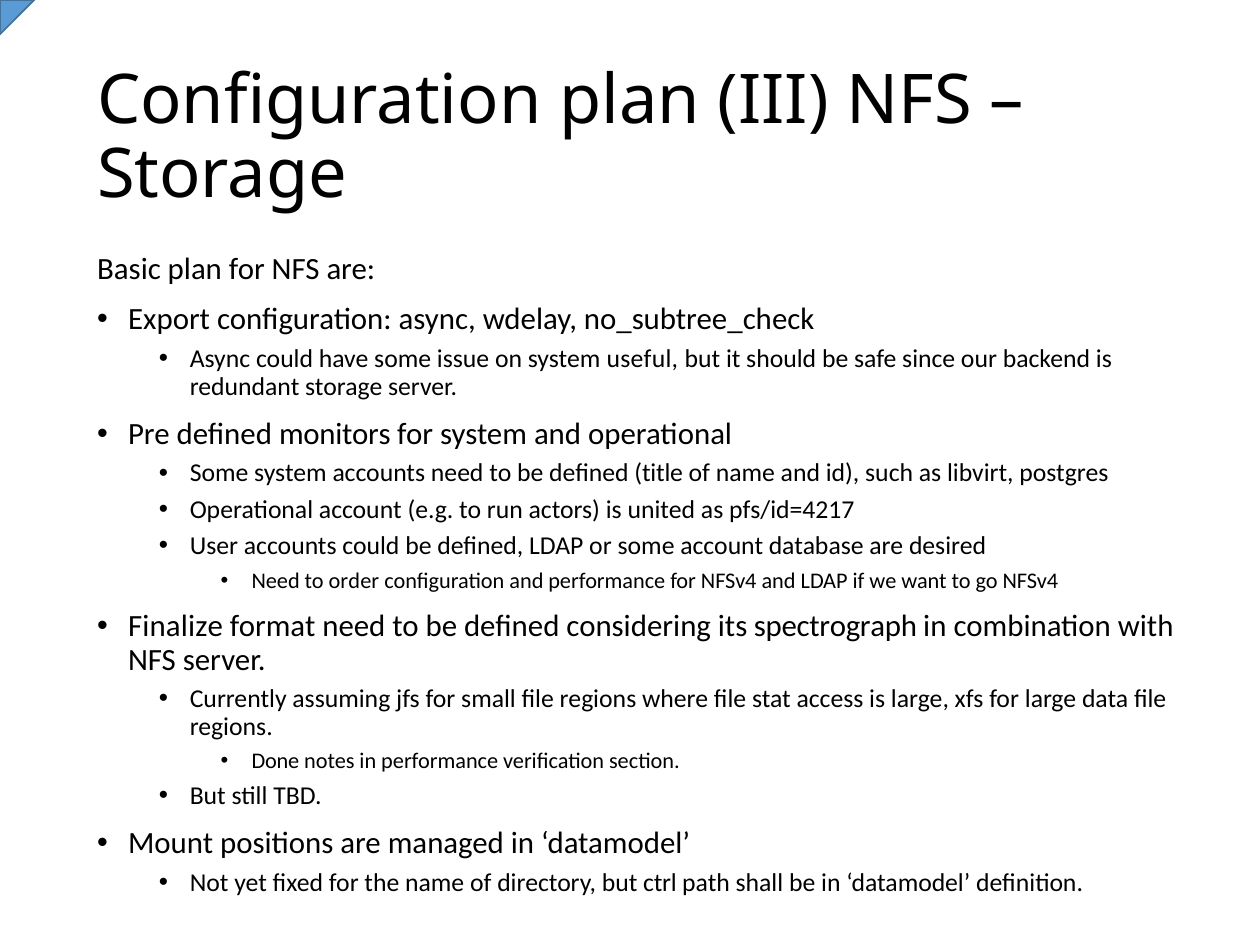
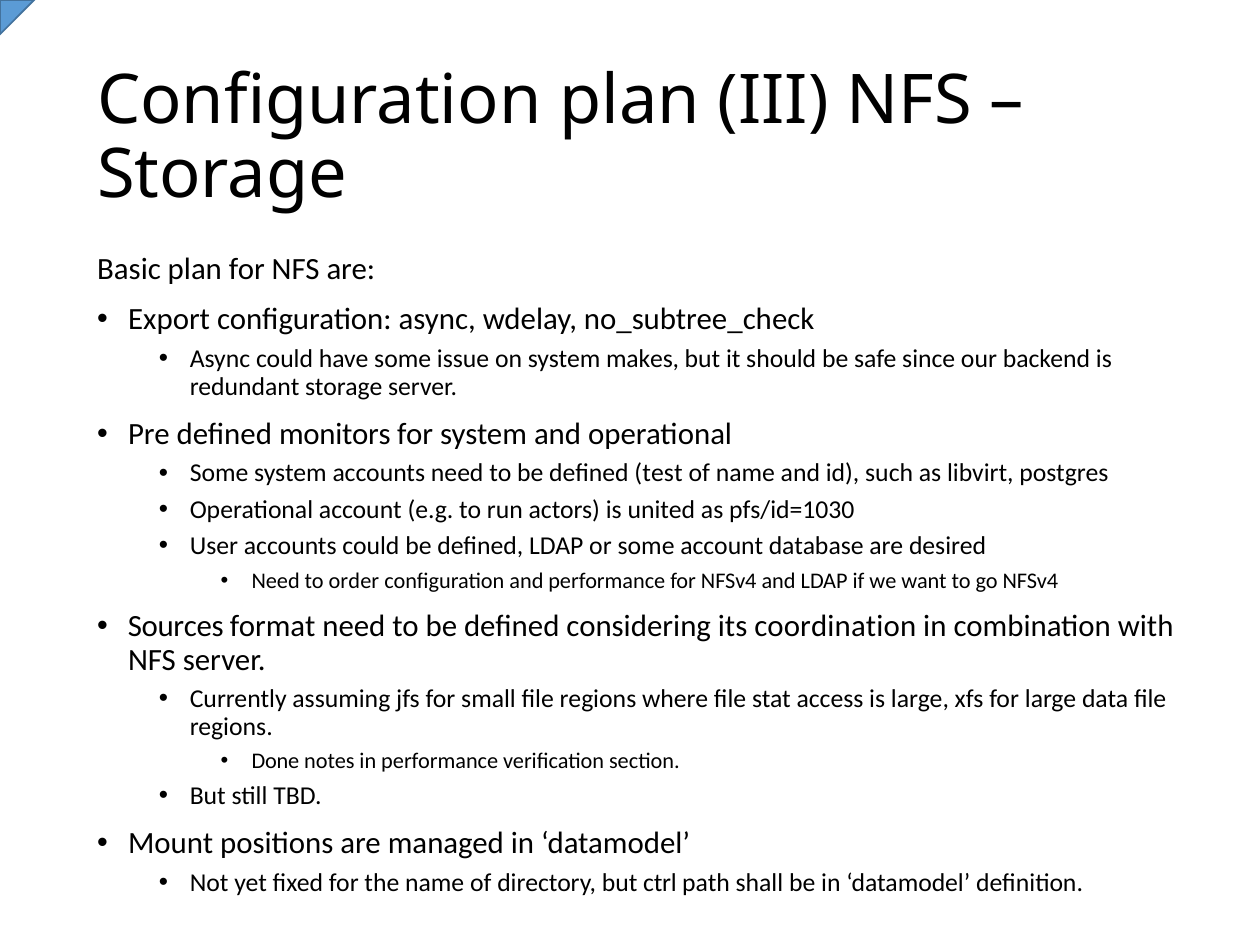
useful: useful -> makes
title: title -> test
pfs/id=4217: pfs/id=4217 -> pfs/id=1030
Finalize: Finalize -> Sources
spectrograph: spectrograph -> coordination
